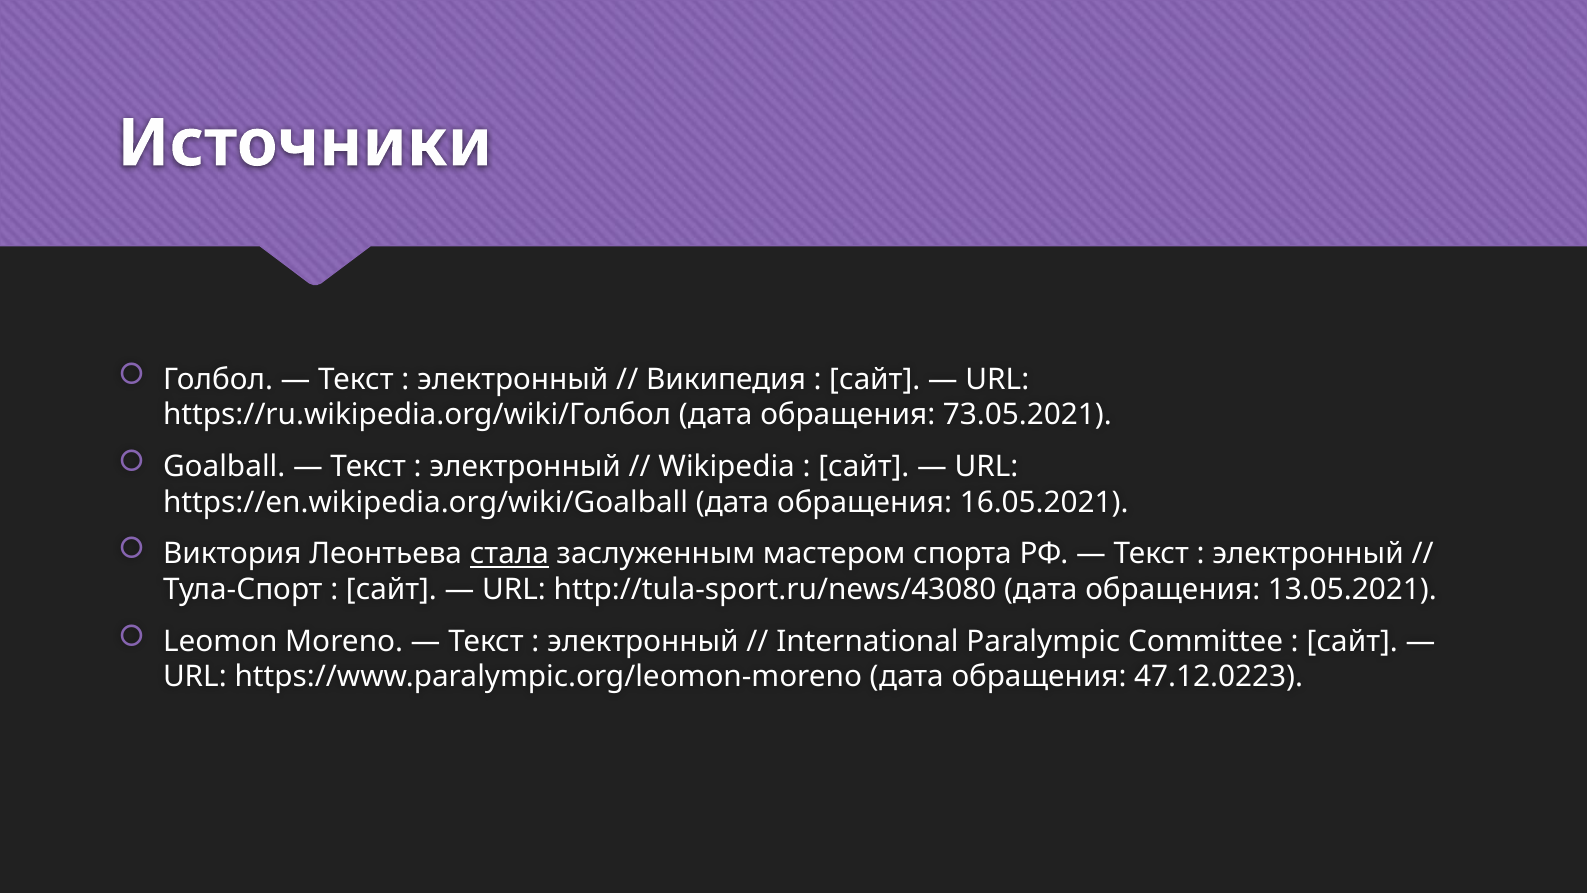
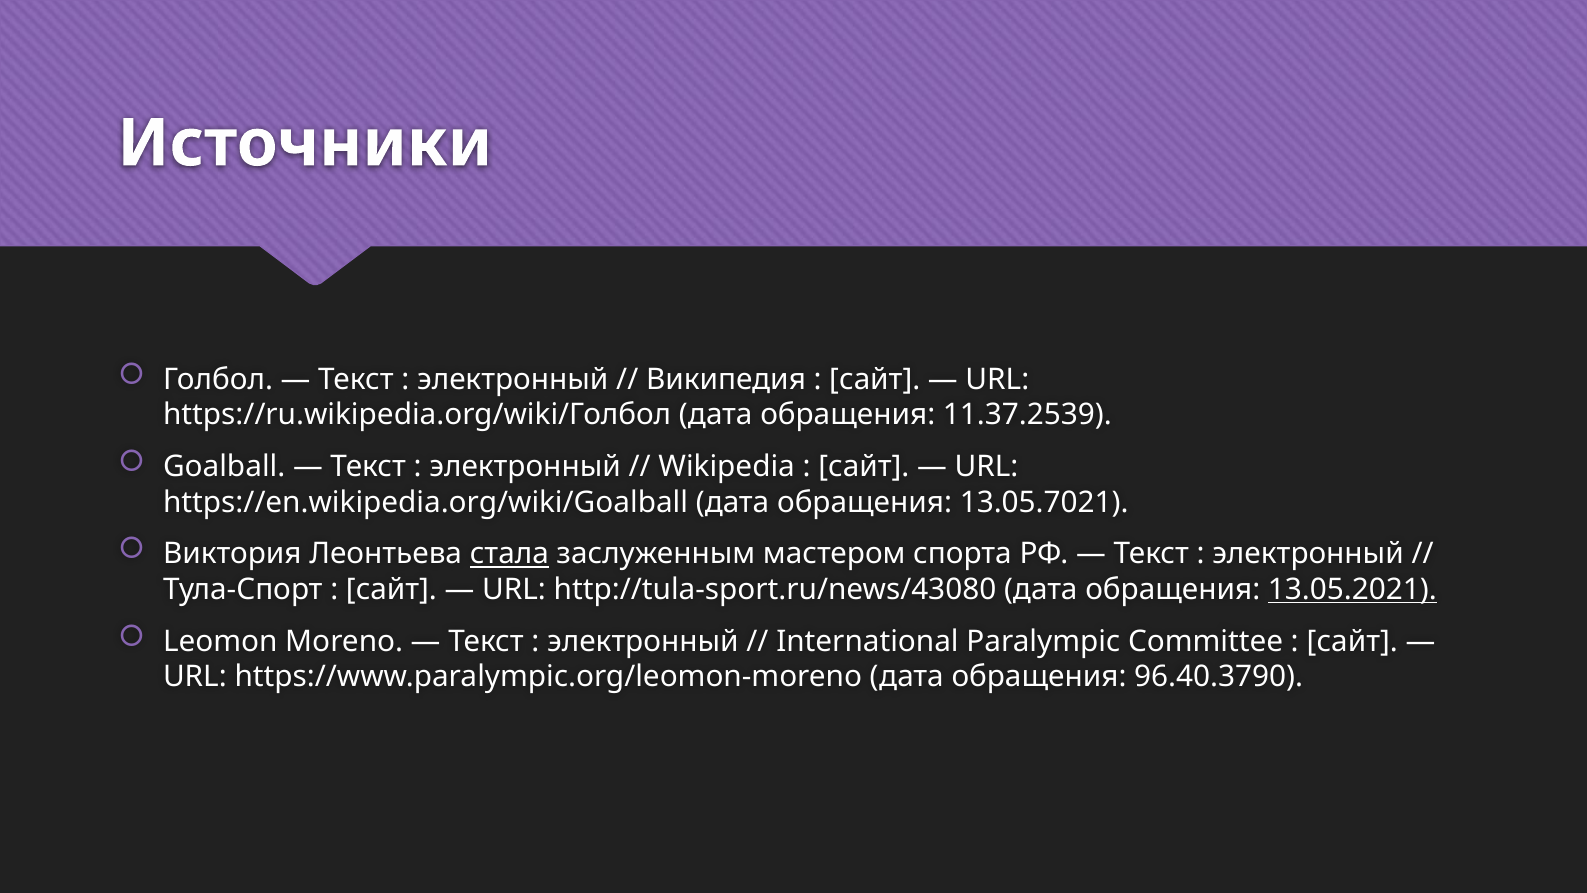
73.05.2021: 73.05.2021 -> 11.37.2539
16.05.2021: 16.05.2021 -> 13.05.7021
13.05.2021 underline: none -> present
47.12.0223: 47.12.0223 -> 96.40.3790
